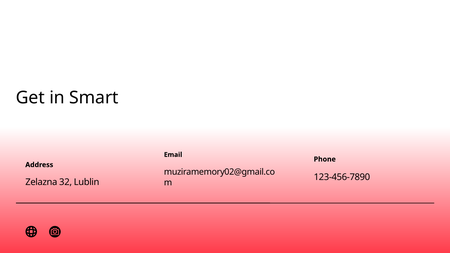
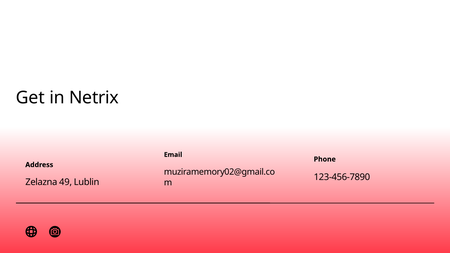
Smart: Smart -> Netrix
32: 32 -> 49
